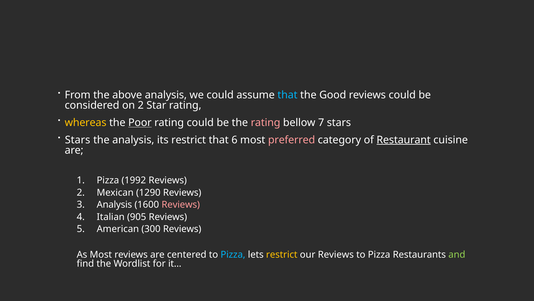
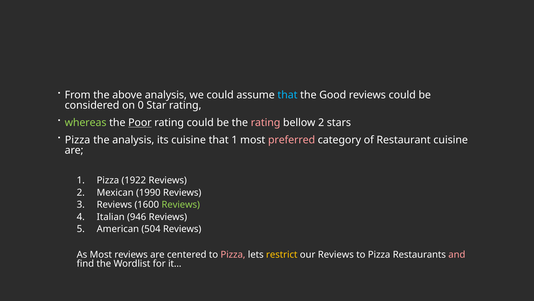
on 2: 2 -> 0
whereas colour: yellow -> light green
bellow 7: 7 -> 2
Stars at (78, 140): Stars -> Pizza
its restrict: restrict -> cuisine
that 6: 6 -> 1
Restaurant underline: present -> none
1992: 1992 -> 1922
1290: 1290 -> 1990
Analysis at (114, 204): Analysis -> Reviews
Reviews at (181, 204) colour: pink -> light green
905: 905 -> 946
300: 300 -> 504
Pizza at (233, 254) colour: light blue -> pink
and at (457, 254) colour: light green -> pink
